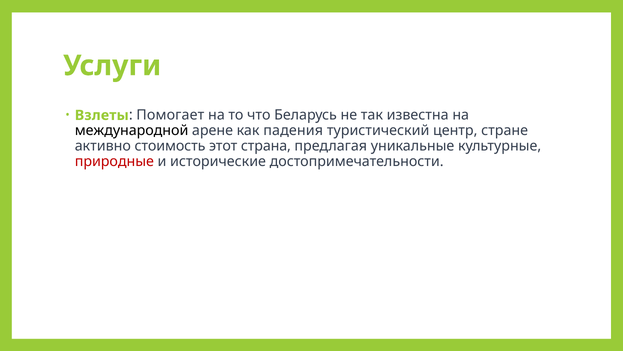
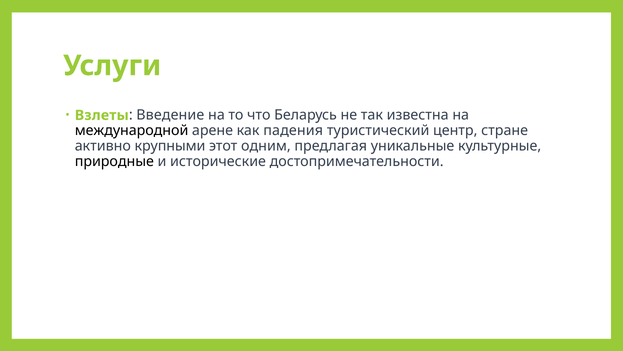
Помогает: Помогает -> Введение
стоимость: стоимость -> крупными
страна: страна -> одним
природные colour: red -> black
